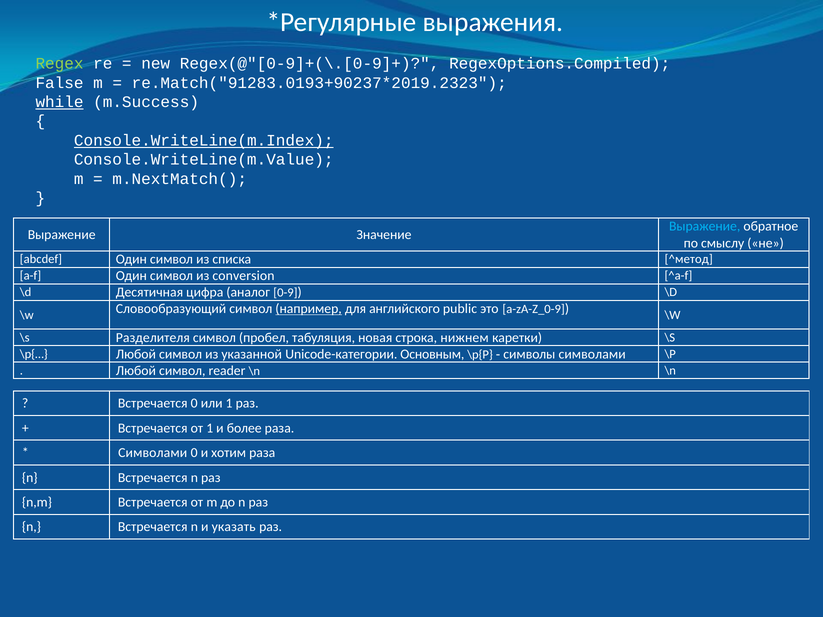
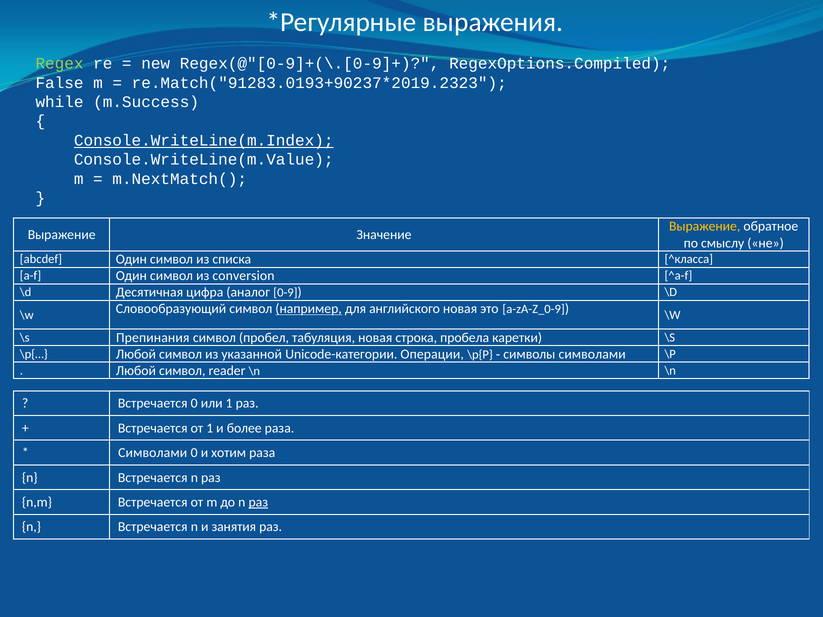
while underline: present -> none
Выражение at (705, 227) colour: light blue -> yellow
^метод: ^метод -> ^класса
английского public: public -> новая
Разделителя: Разделителя -> Препинания
нижнем: нижнем -> пробела
Основным: Основным -> Операции
раз at (258, 502) underline: none -> present
указать: указать -> занятия
